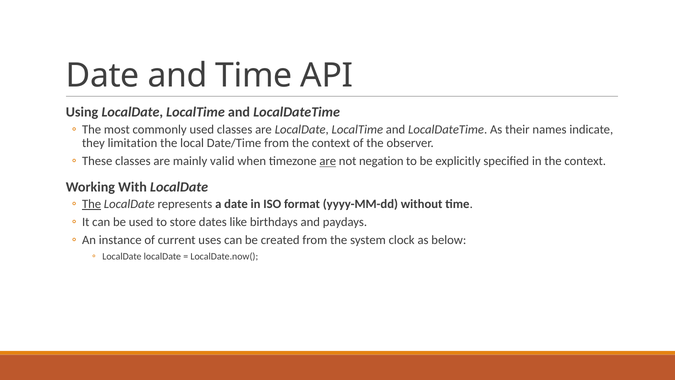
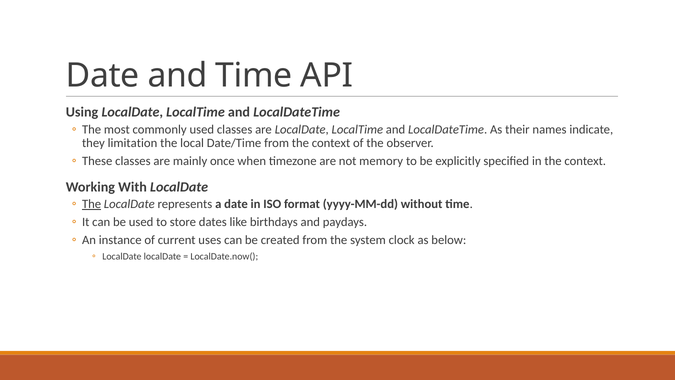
valid: valid -> once
are at (328, 161) underline: present -> none
negation: negation -> memory
